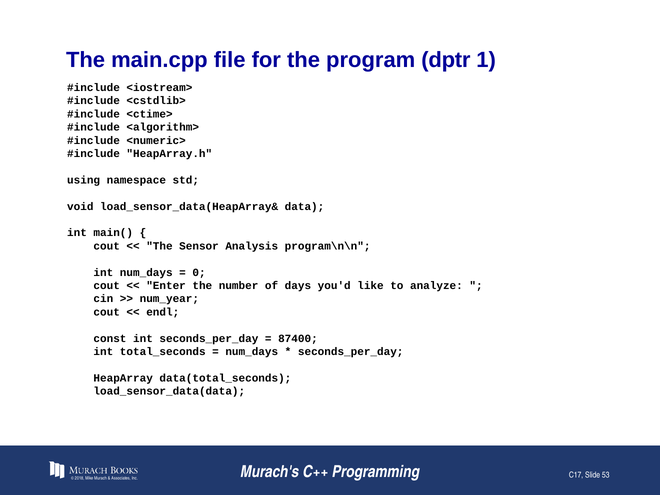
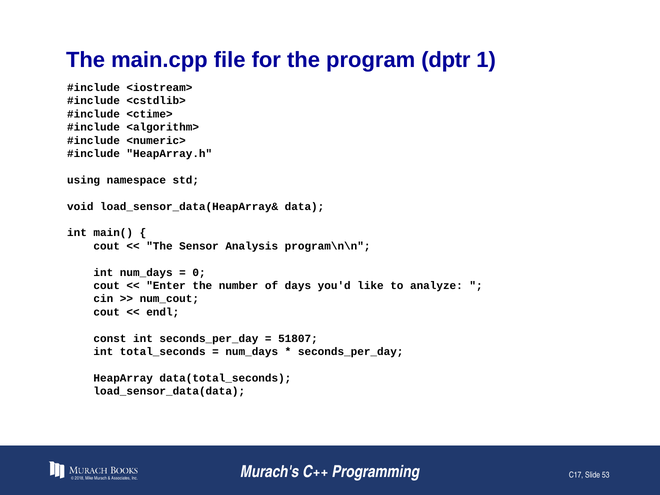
num_year: num_year -> num_cout
87400: 87400 -> 51807
